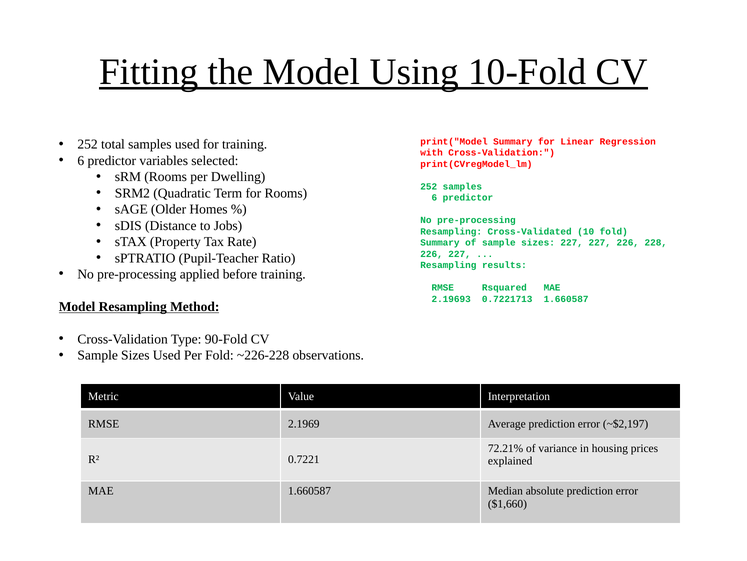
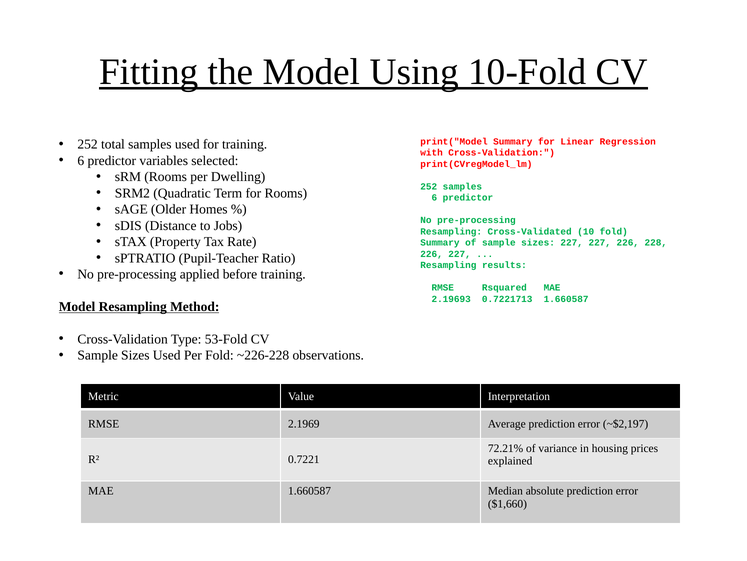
90-Fold: 90-Fold -> 53-Fold
